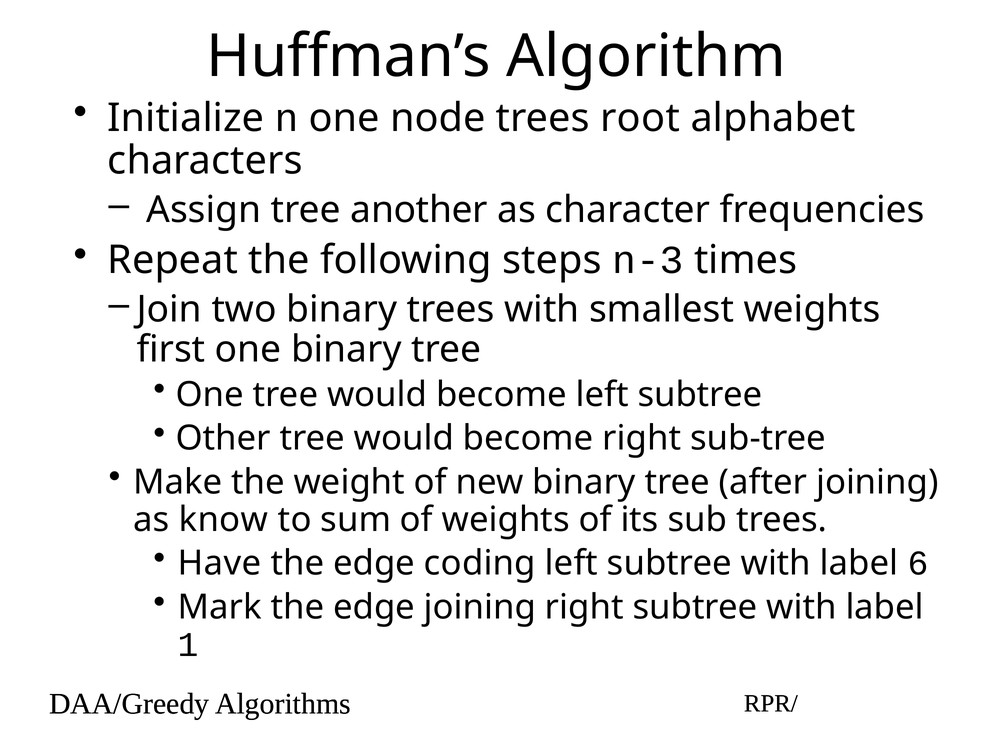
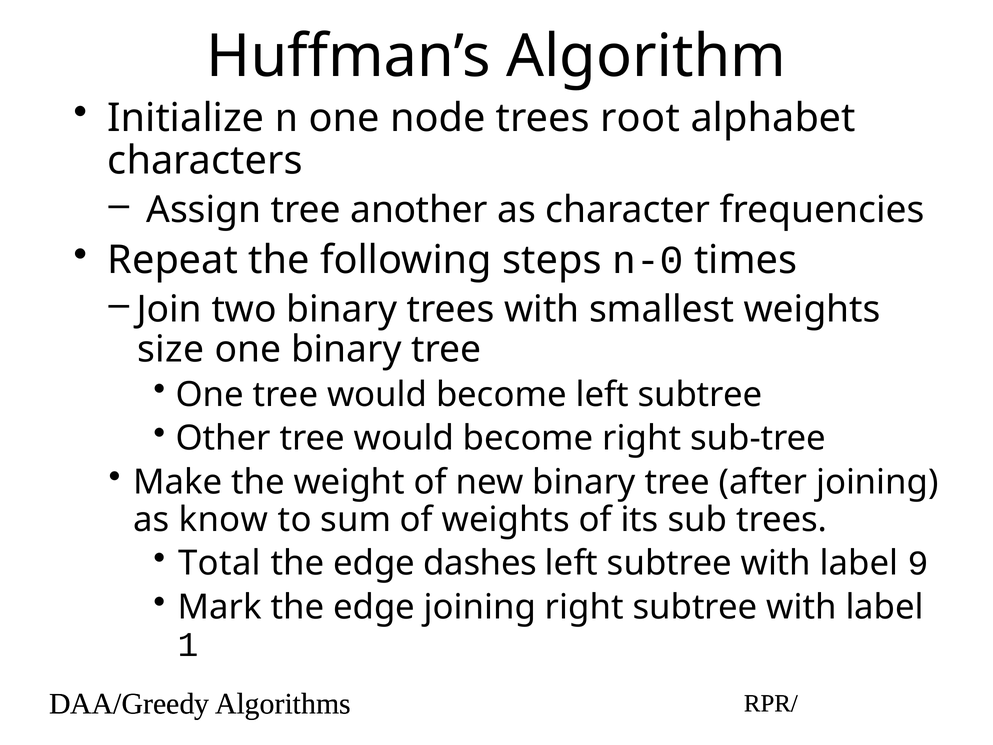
n-3: n-3 -> n-0
first: first -> size
Have: Have -> Total
coding: coding -> dashes
6: 6 -> 9
